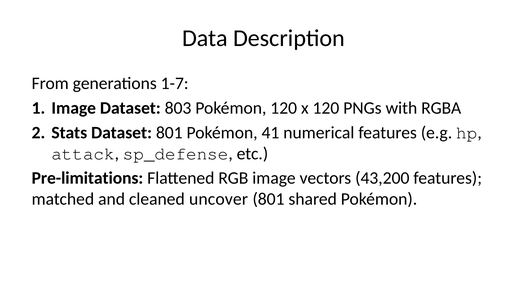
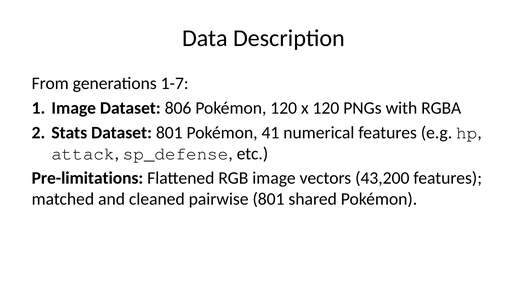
803: 803 -> 806
uncover: uncover -> pairwise
